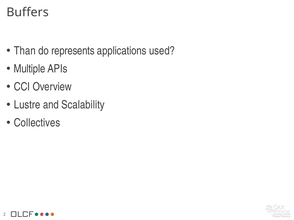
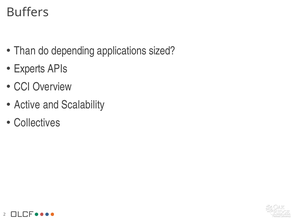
represents: represents -> depending
used: used -> sized
Multiple: Multiple -> Experts
Lustre: Lustre -> Active
